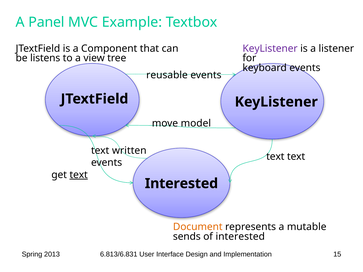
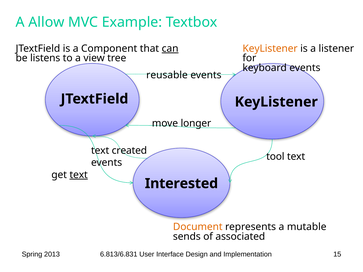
Panel: Panel -> Allow
can underline: none -> present
KeyListener at (270, 49) colour: purple -> orange
model: model -> longer
written: written -> created
text at (275, 157): text -> tool
of interested: interested -> associated
